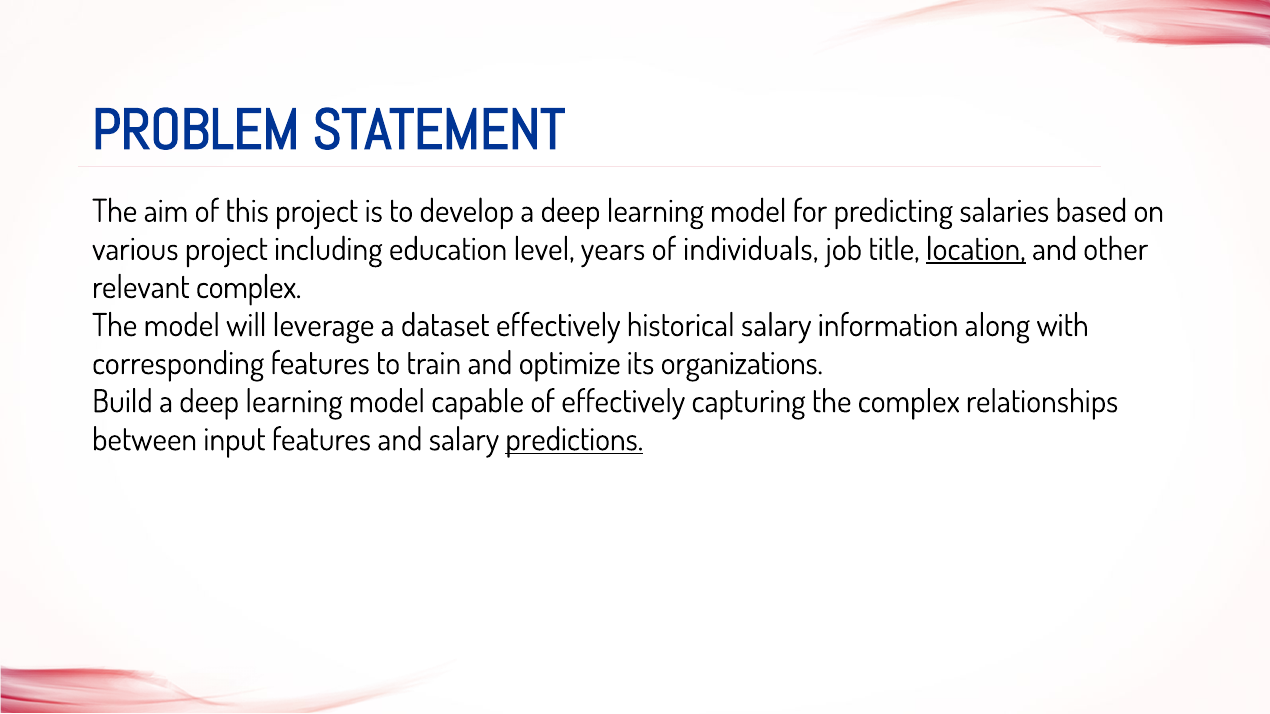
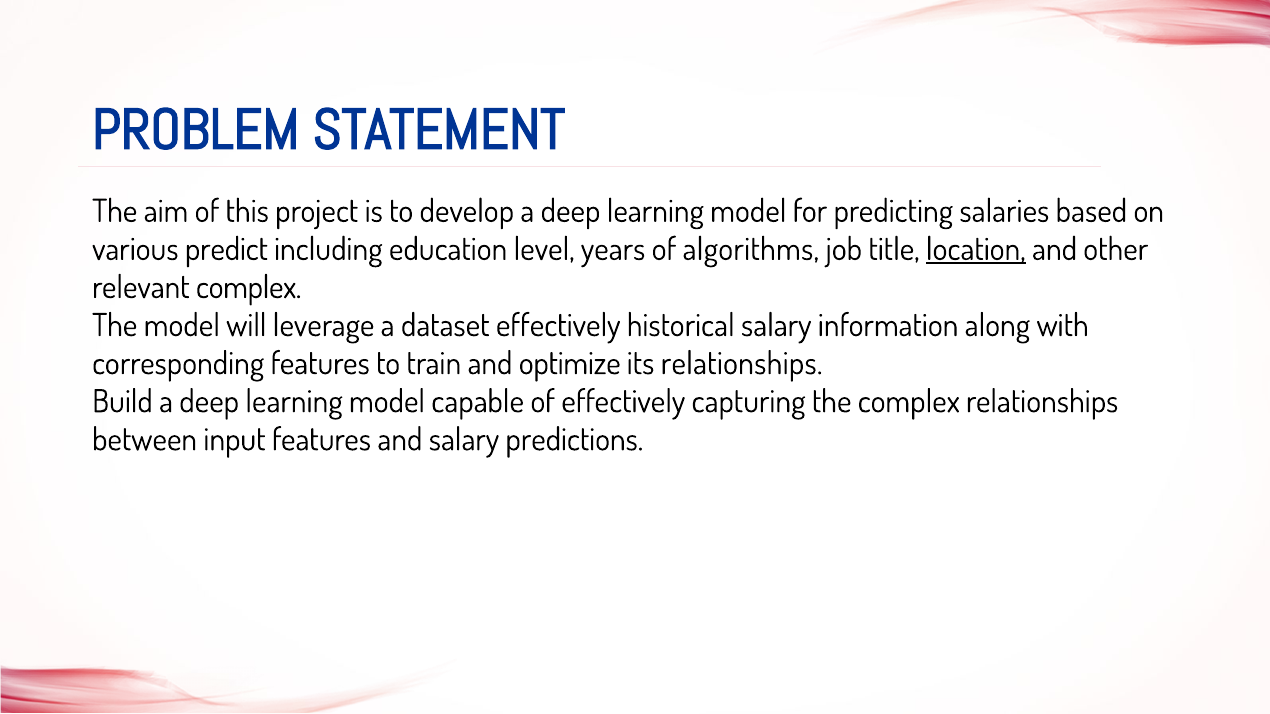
various project: project -> predict
individuals: individuals -> algorithms
its organizations: organizations -> relationships
predictions underline: present -> none
